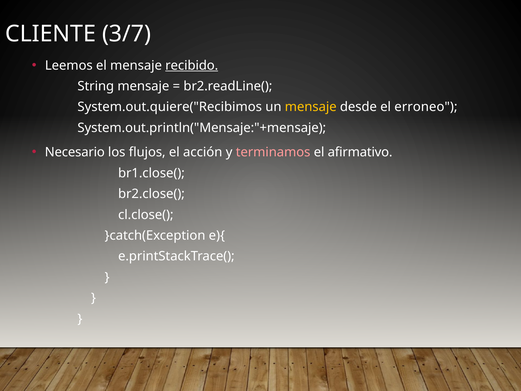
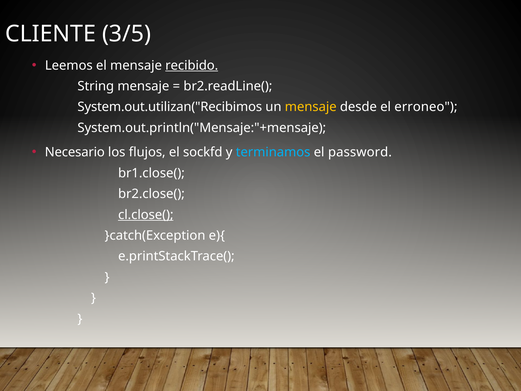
3/7: 3/7 -> 3/5
System.out.quiere("Recibimos: System.out.quiere("Recibimos -> System.out.utilizan("Recibimos
acción: acción -> sockfd
terminamos colour: pink -> light blue
afirmativo: afirmativo -> password
cl.close( underline: none -> present
